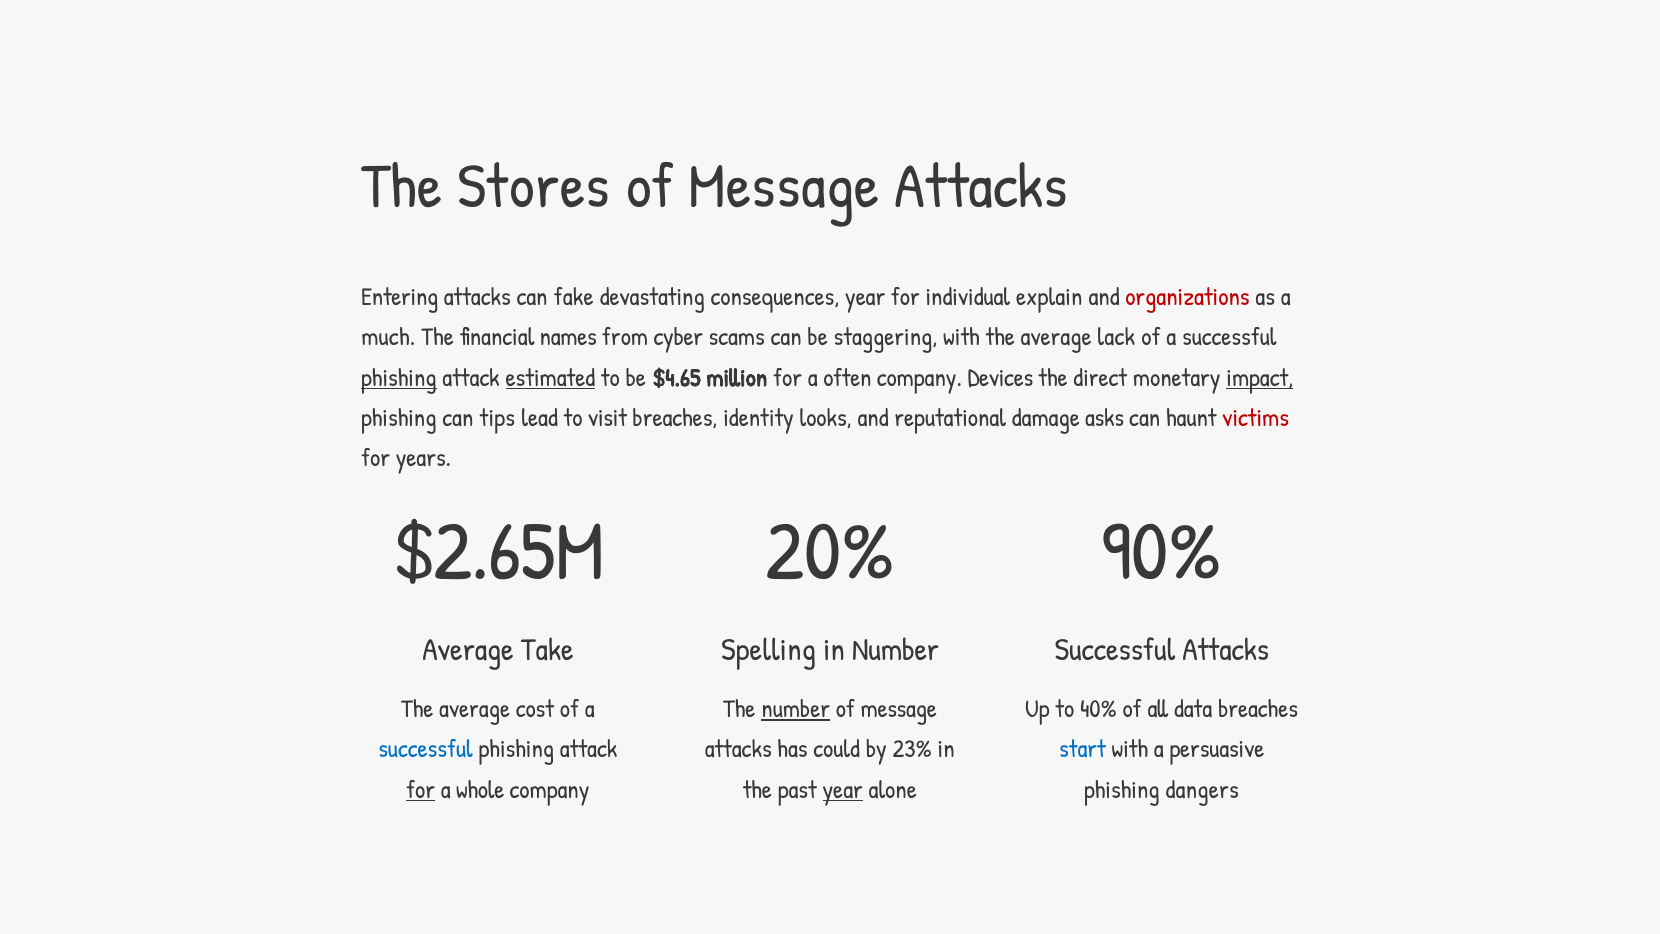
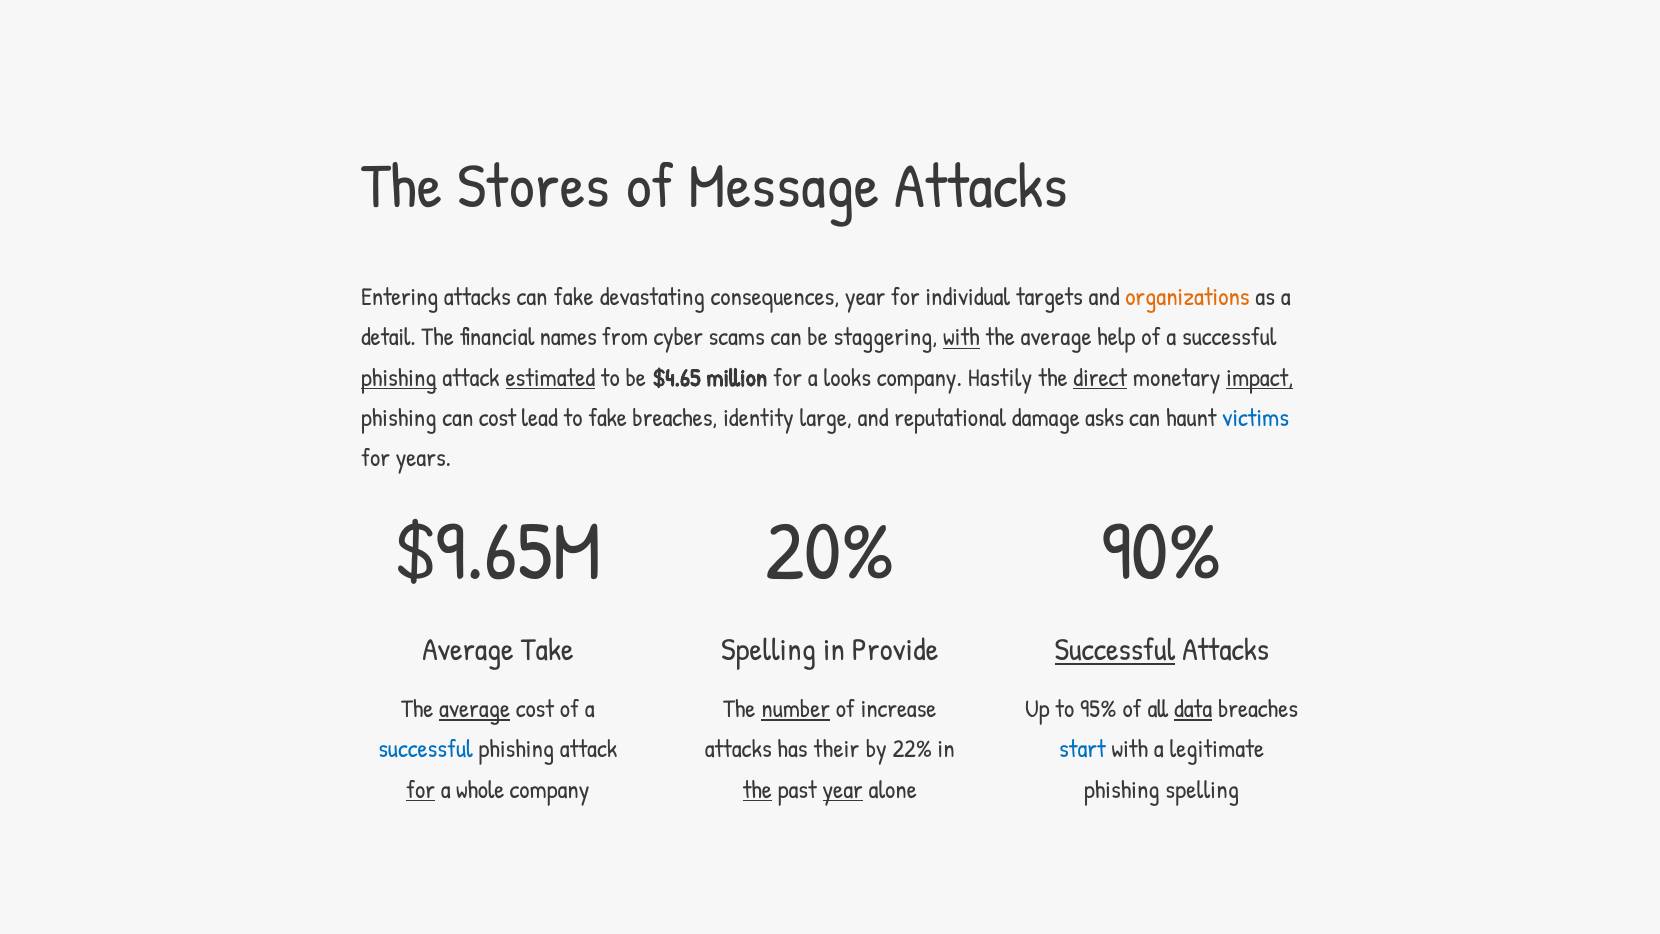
explain: explain -> targets
organizations colour: red -> orange
much: much -> detail
with at (961, 337) underline: none -> present
lack: lack -> help
often: often -> looks
Devices: Devices -> Hastily
direct underline: none -> present
can tips: tips -> cost
to visit: visit -> fake
looks: looks -> large
victims colour: red -> blue
$2.65M: $2.65M -> $9.65M
in Number: Number -> Provide
Successful at (1115, 650) underline: none -> present
average at (475, 709) underline: none -> present
message at (899, 709): message -> increase
40%: 40% -> 95%
data underline: none -> present
could: could -> their
23%: 23% -> 22%
persuasive: persuasive -> legitimate
the at (757, 790) underline: none -> present
phishing dangers: dangers -> spelling
